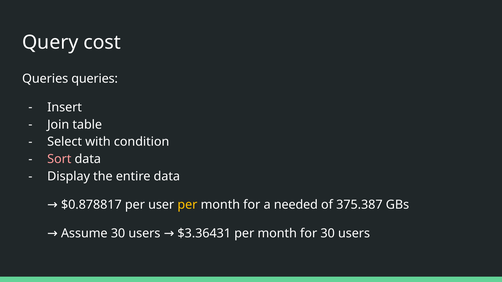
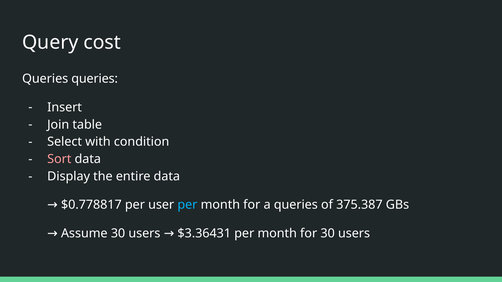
$0.878817: $0.878817 -> $0.778817
per at (187, 205) colour: yellow -> light blue
a needed: needed -> queries
